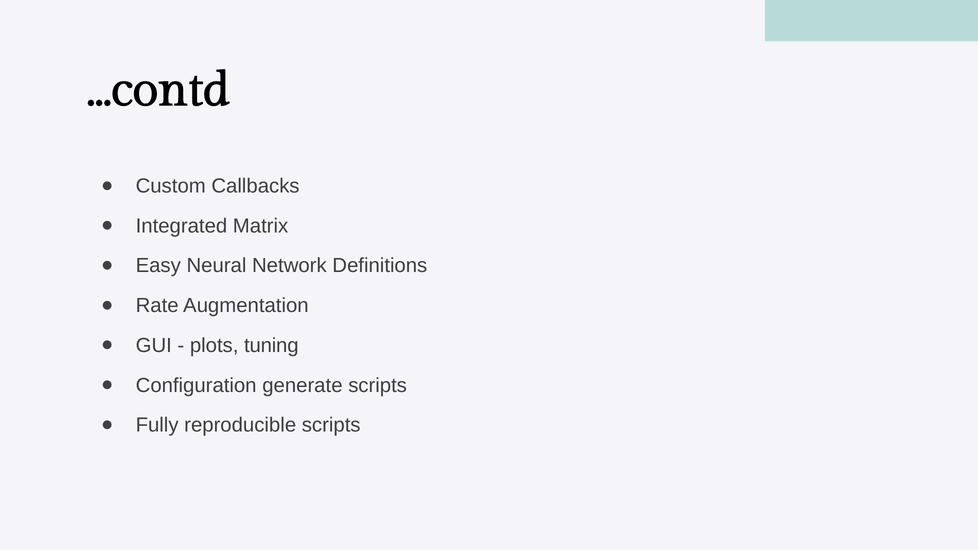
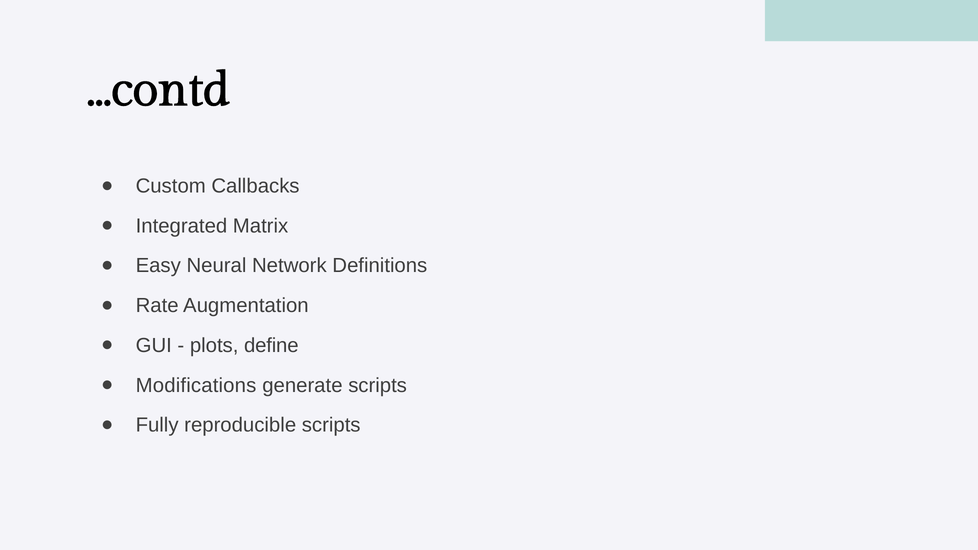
tuning: tuning -> define
Configuration: Configuration -> Modifications
